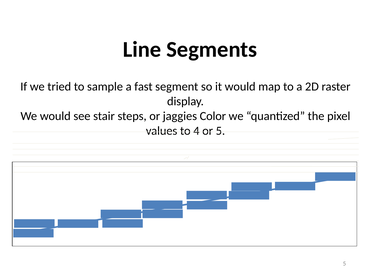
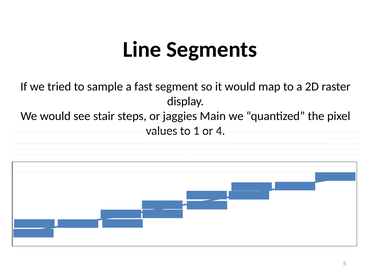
Color: Color -> Main
4: 4 -> 1
or 5: 5 -> 4
